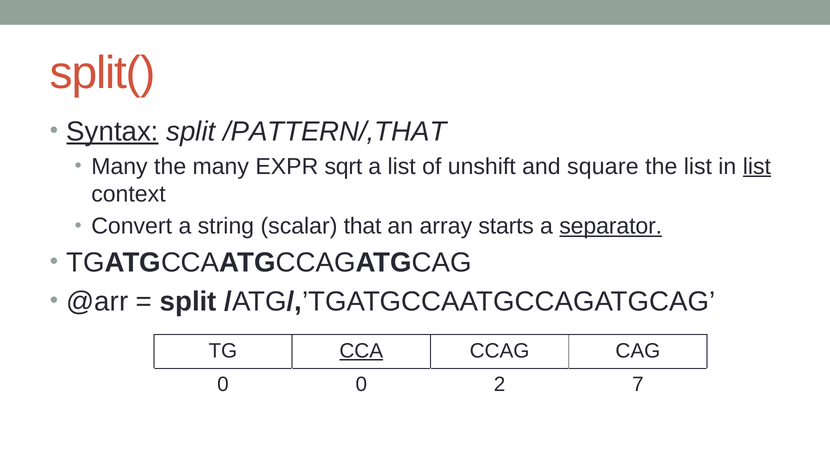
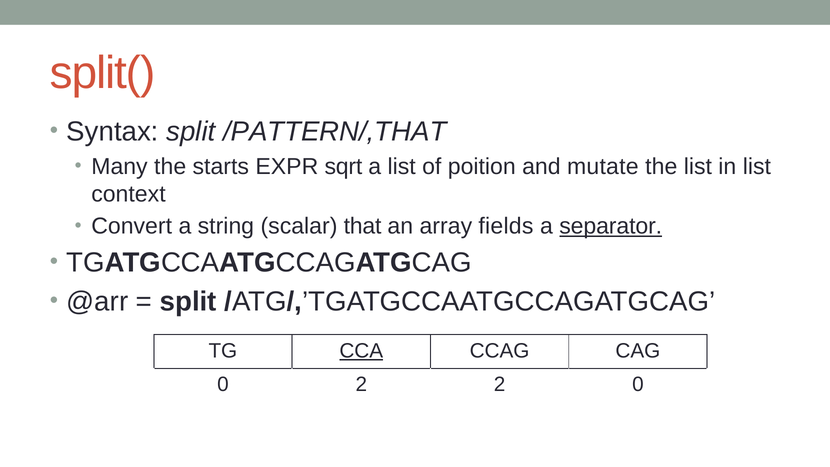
Syntax underline: present -> none
the many: many -> starts
unshift: unshift -> poition
square: square -> mutate
list at (757, 166) underline: present -> none
starts: starts -> fields
0 0: 0 -> 2
2 7: 7 -> 0
